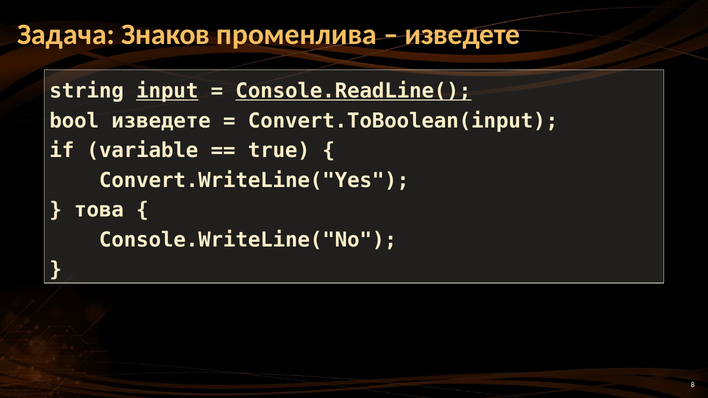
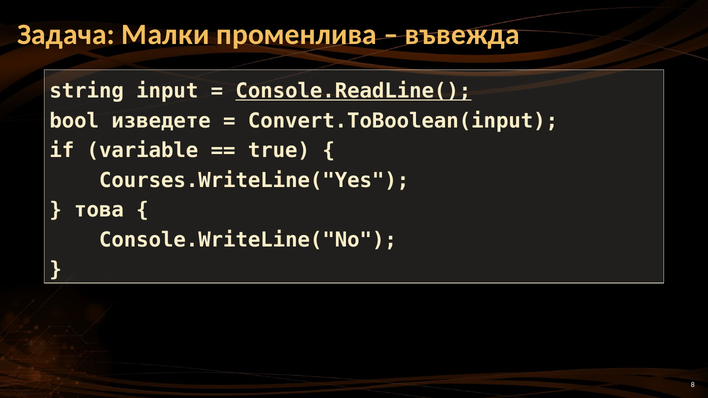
Знаков: Знаков -> Малки
изведете at (463, 34): изведете -> въвежда
input underline: present -> none
Convert.WriteLine("Yes: Convert.WriteLine("Yes -> Courses.WriteLine("Yes
